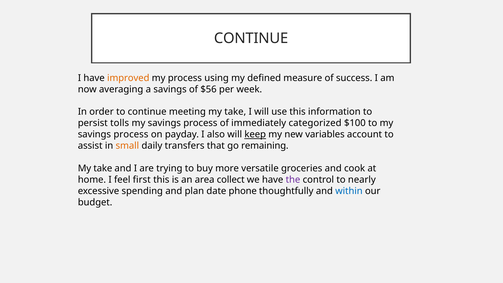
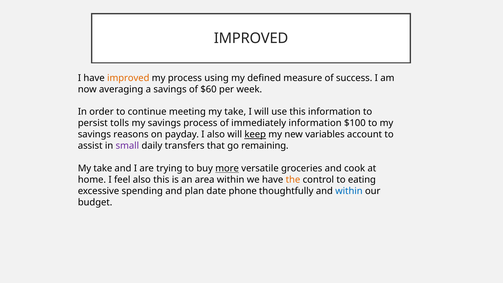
CONTINUE at (251, 38): CONTINUE -> IMPROVED
$56: $56 -> $60
immediately categorized: categorized -> information
process at (131, 134): process -> reasons
small colour: orange -> purple
more underline: none -> present
feel first: first -> also
area collect: collect -> within
the colour: purple -> orange
nearly: nearly -> eating
